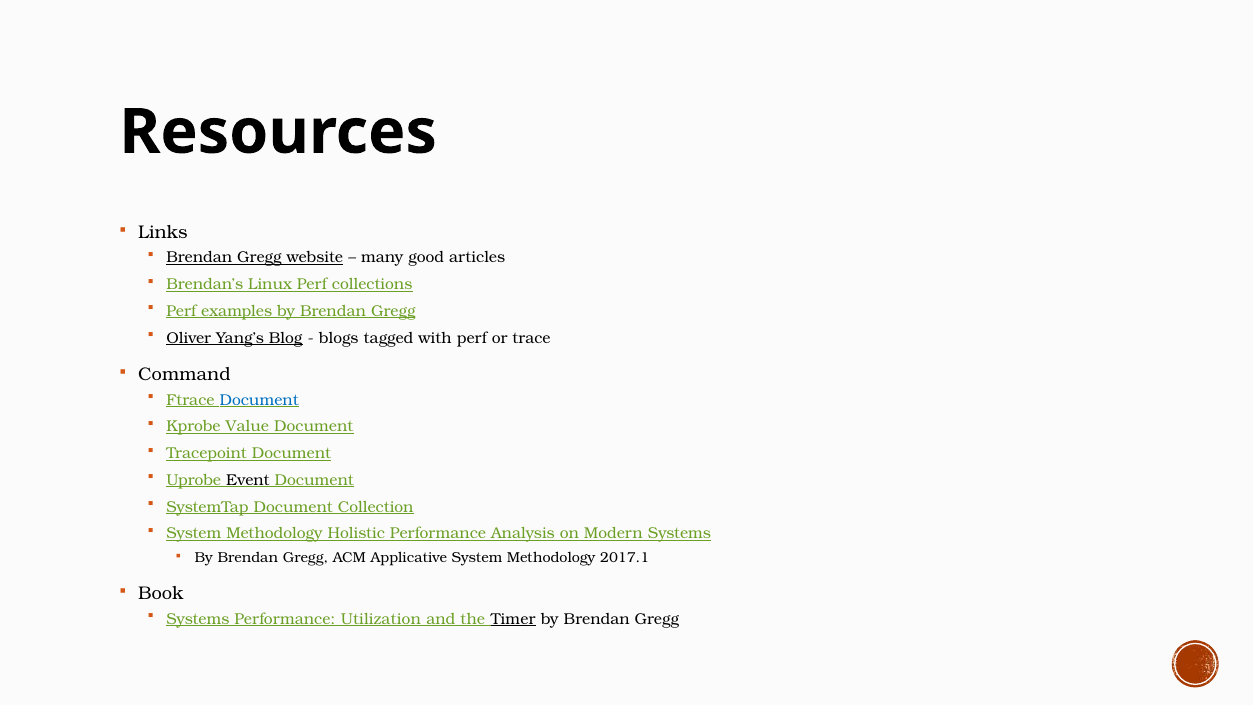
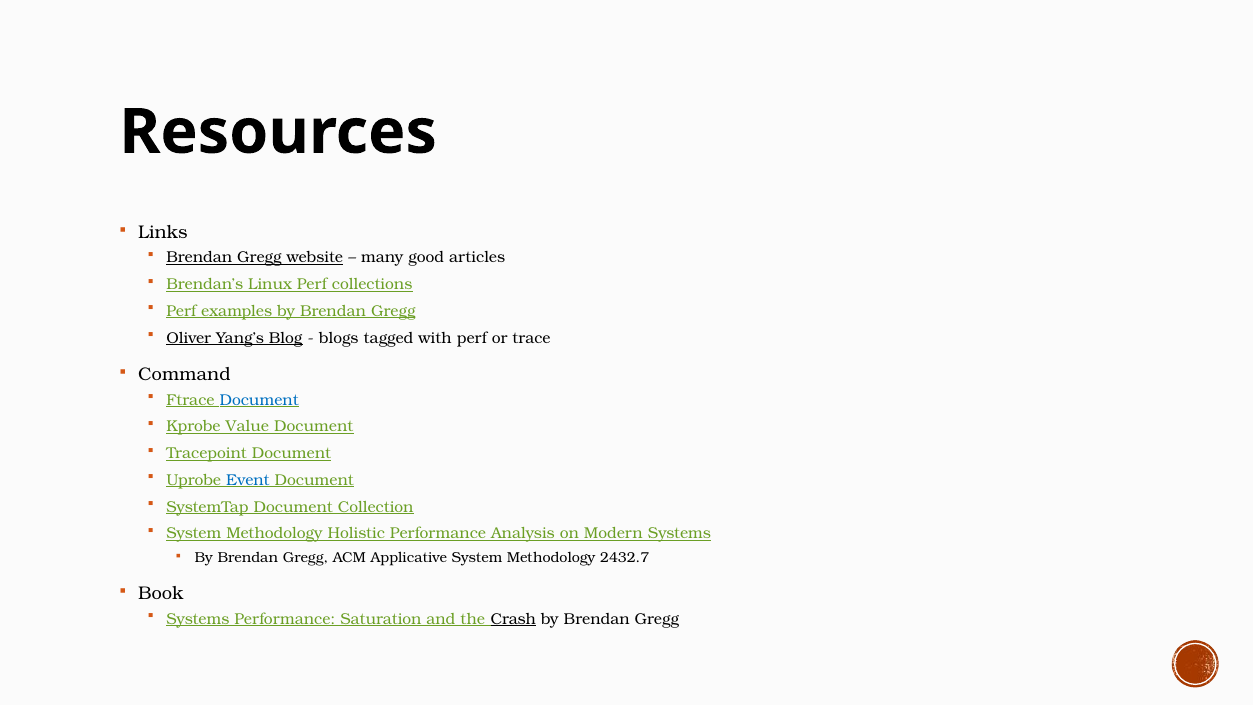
Event colour: black -> blue
2017.1: 2017.1 -> 2432.7
Utilization: Utilization -> Saturation
Timer: Timer -> Crash
